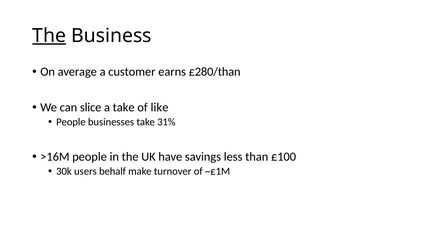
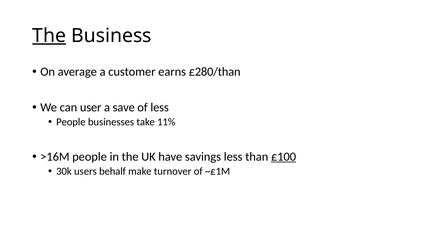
slice: slice -> user
a take: take -> save
of like: like -> less
31%: 31% -> 11%
£100 underline: none -> present
